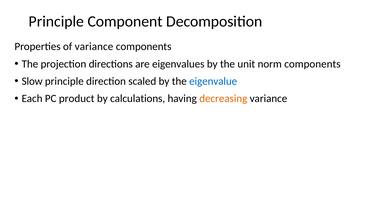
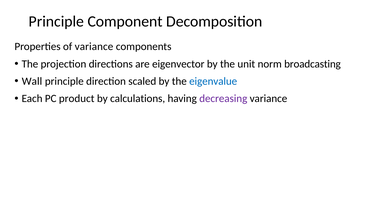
eigenvalues: eigenvalues -> eigenvector
norm components: components -> broadcasting
Slow: Slow -> Wall
decreasing colour: orange -> purple
